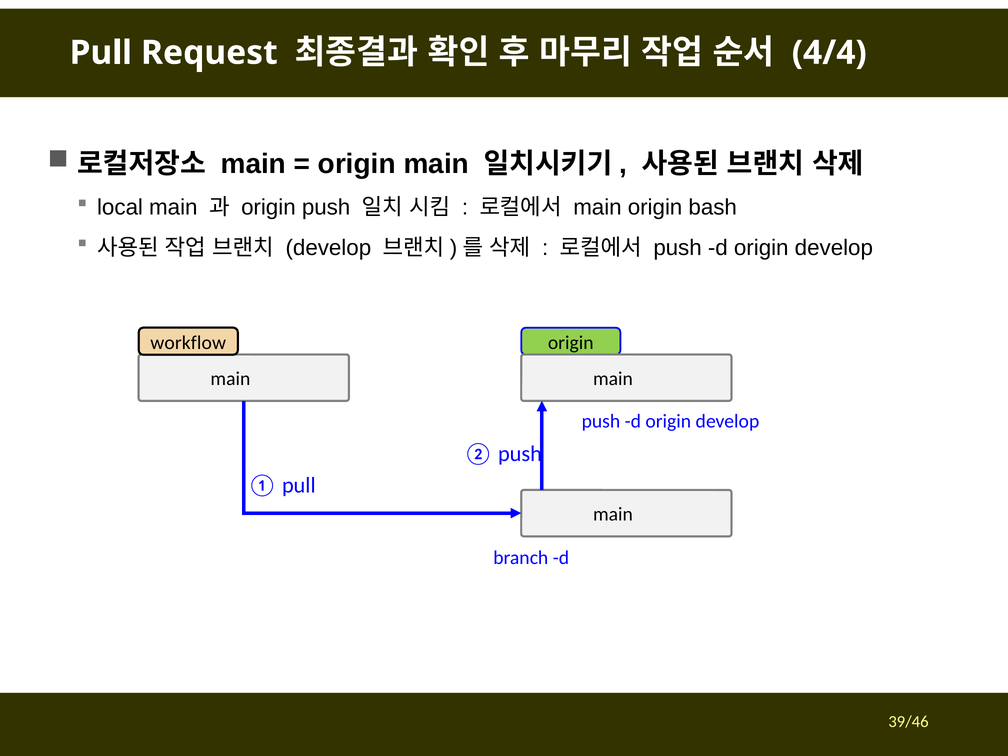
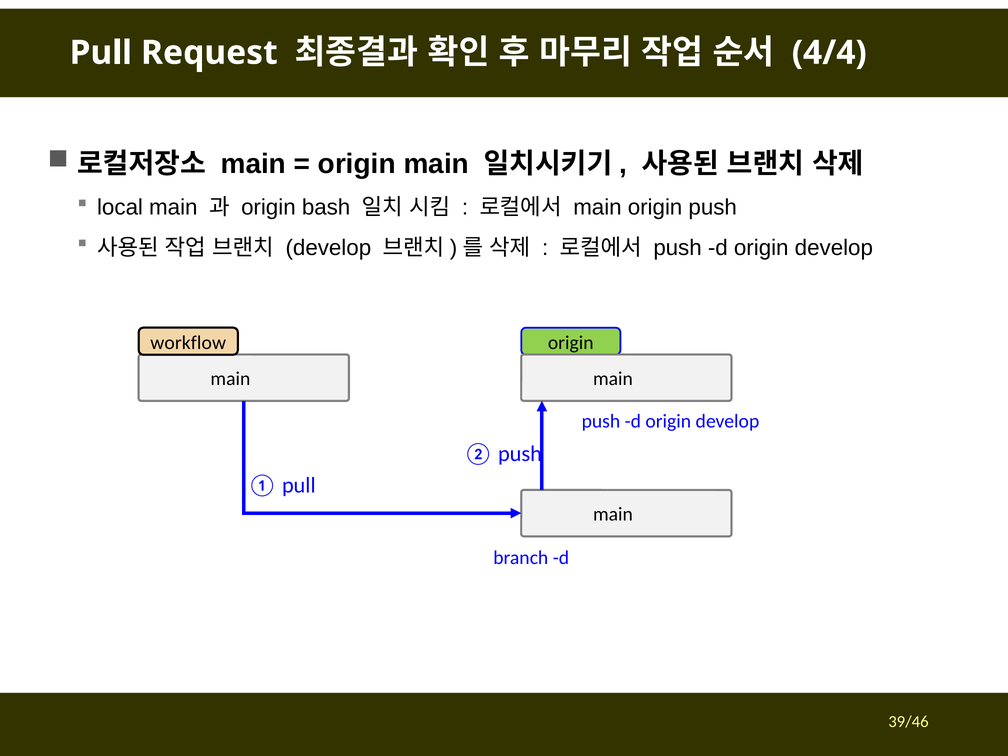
origin push: push -> bash
origin bash: bash -> push
